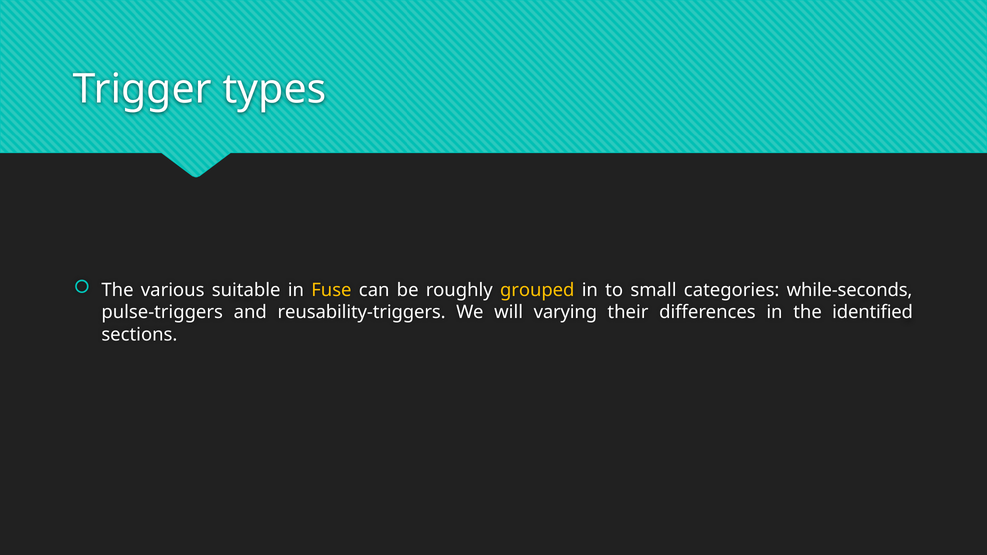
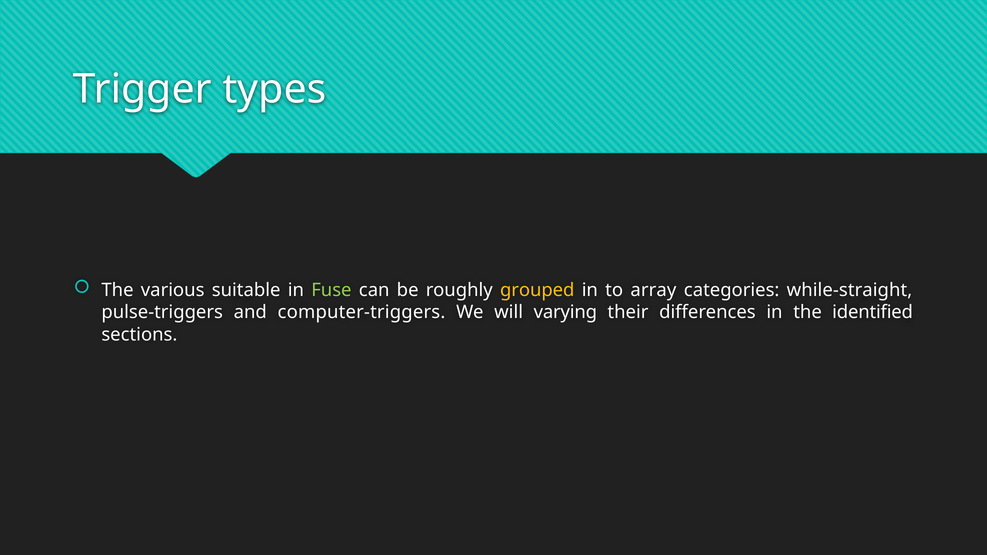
Fuse colour: yellow -> light green
small: small -> array
while-seconds: while-seconds -> while-straight
reusability-triggers: reusability-triggers -> computer-triggers
